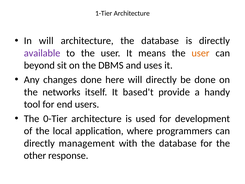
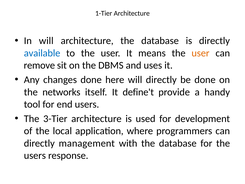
available colour: purple -> blue
beyond: beyond -> remove
based't: based't -> define't
0-Tier: 0-Tier -> 3-Tier
other at (35, 155): other -> users
